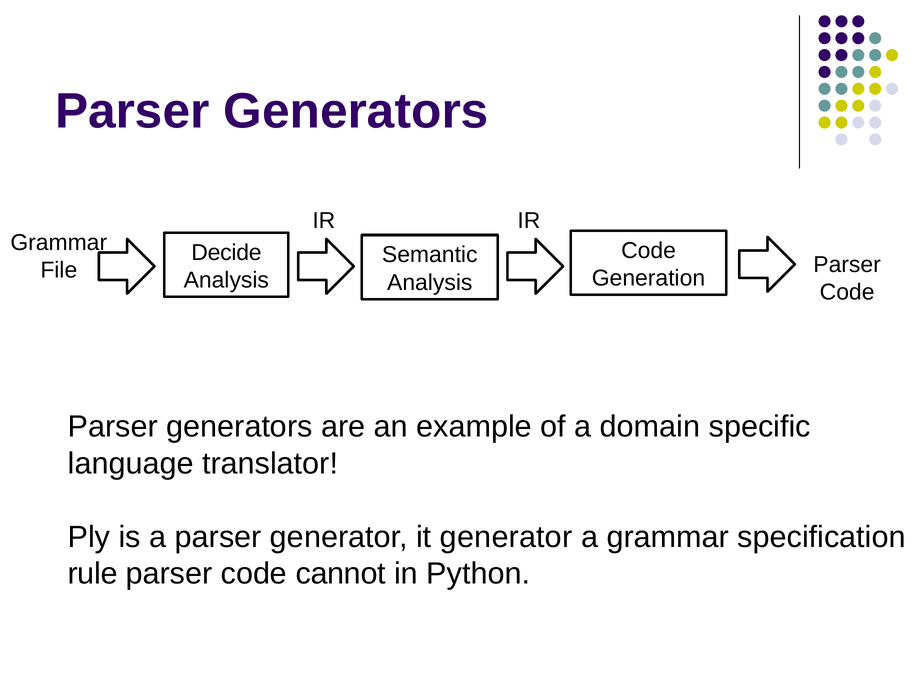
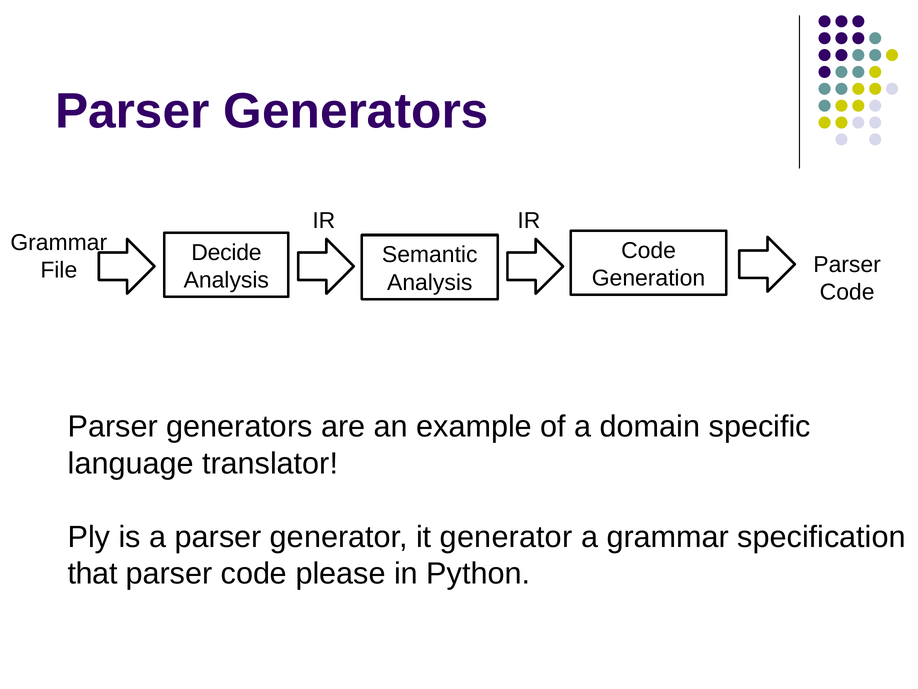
rule: rule -> that
cannot: cannot -> please
